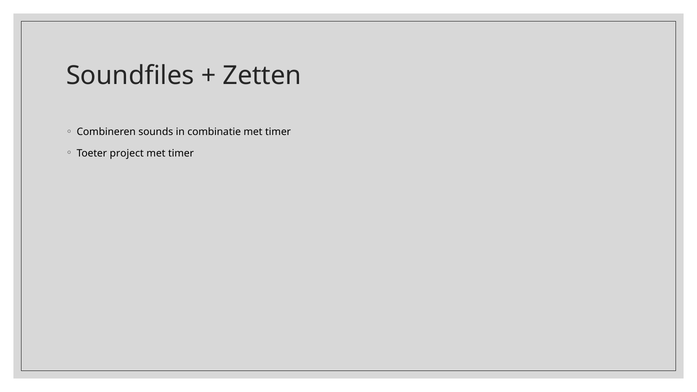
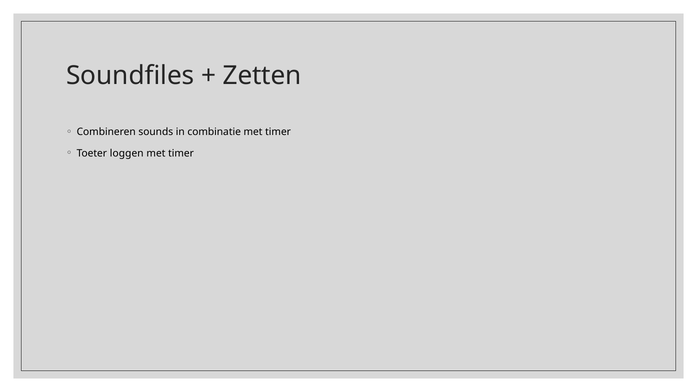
project: project -> loggen
